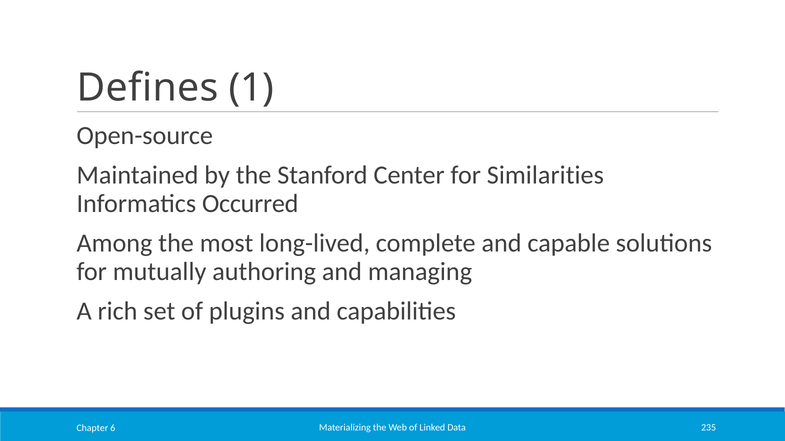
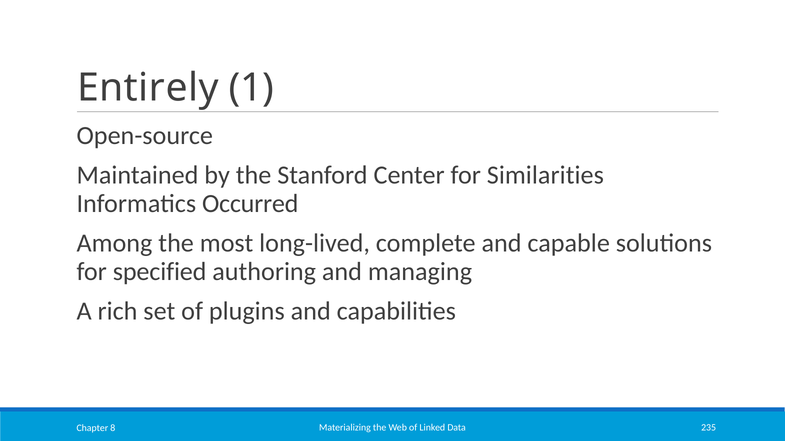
Defines: Defines -> Entirely
mutually: mutually -> specified
6: 6 -> 8
